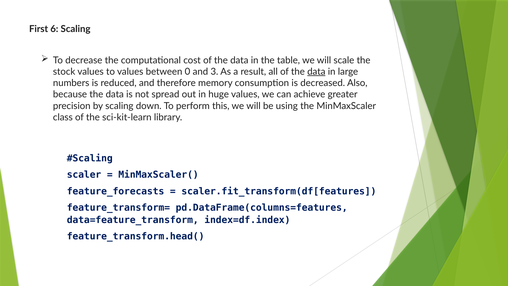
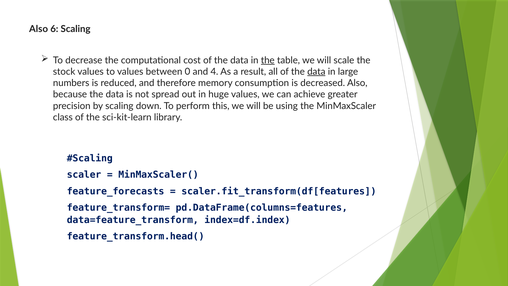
First at (39, 29): First -> Also
the at (268, 60) underline: none -> present
3: 3 -> 4
